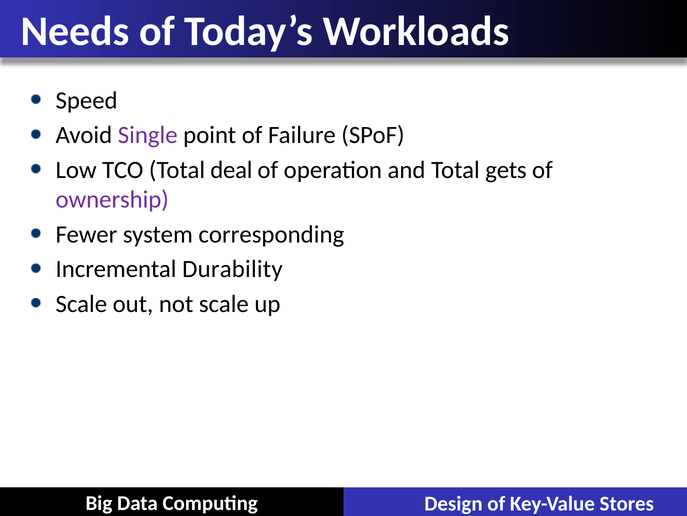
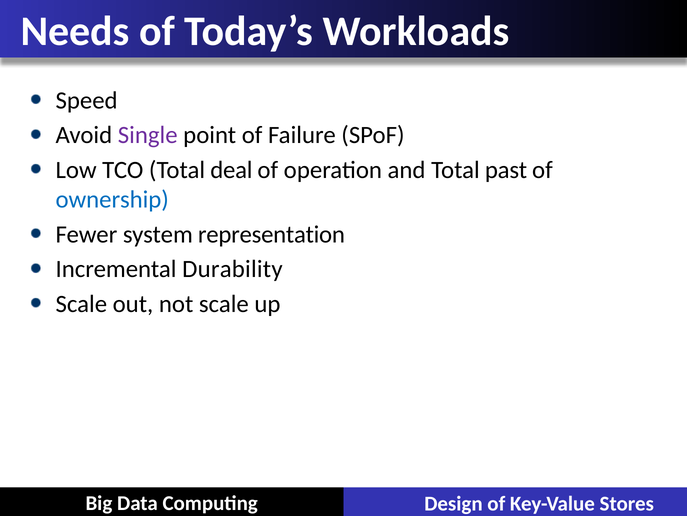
gets: gets -> past
ownership colour: purple -> blue
corresponding: corresponding -> representation
